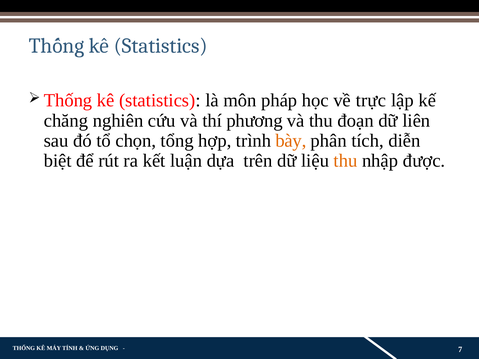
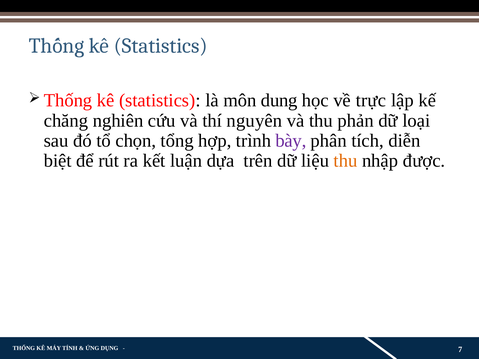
pháp: pháp -> dung
phương: phương -> nguyên
đoạn: đoạn -> phản
liên: liên -> loại
bày colour: orange -> purple
